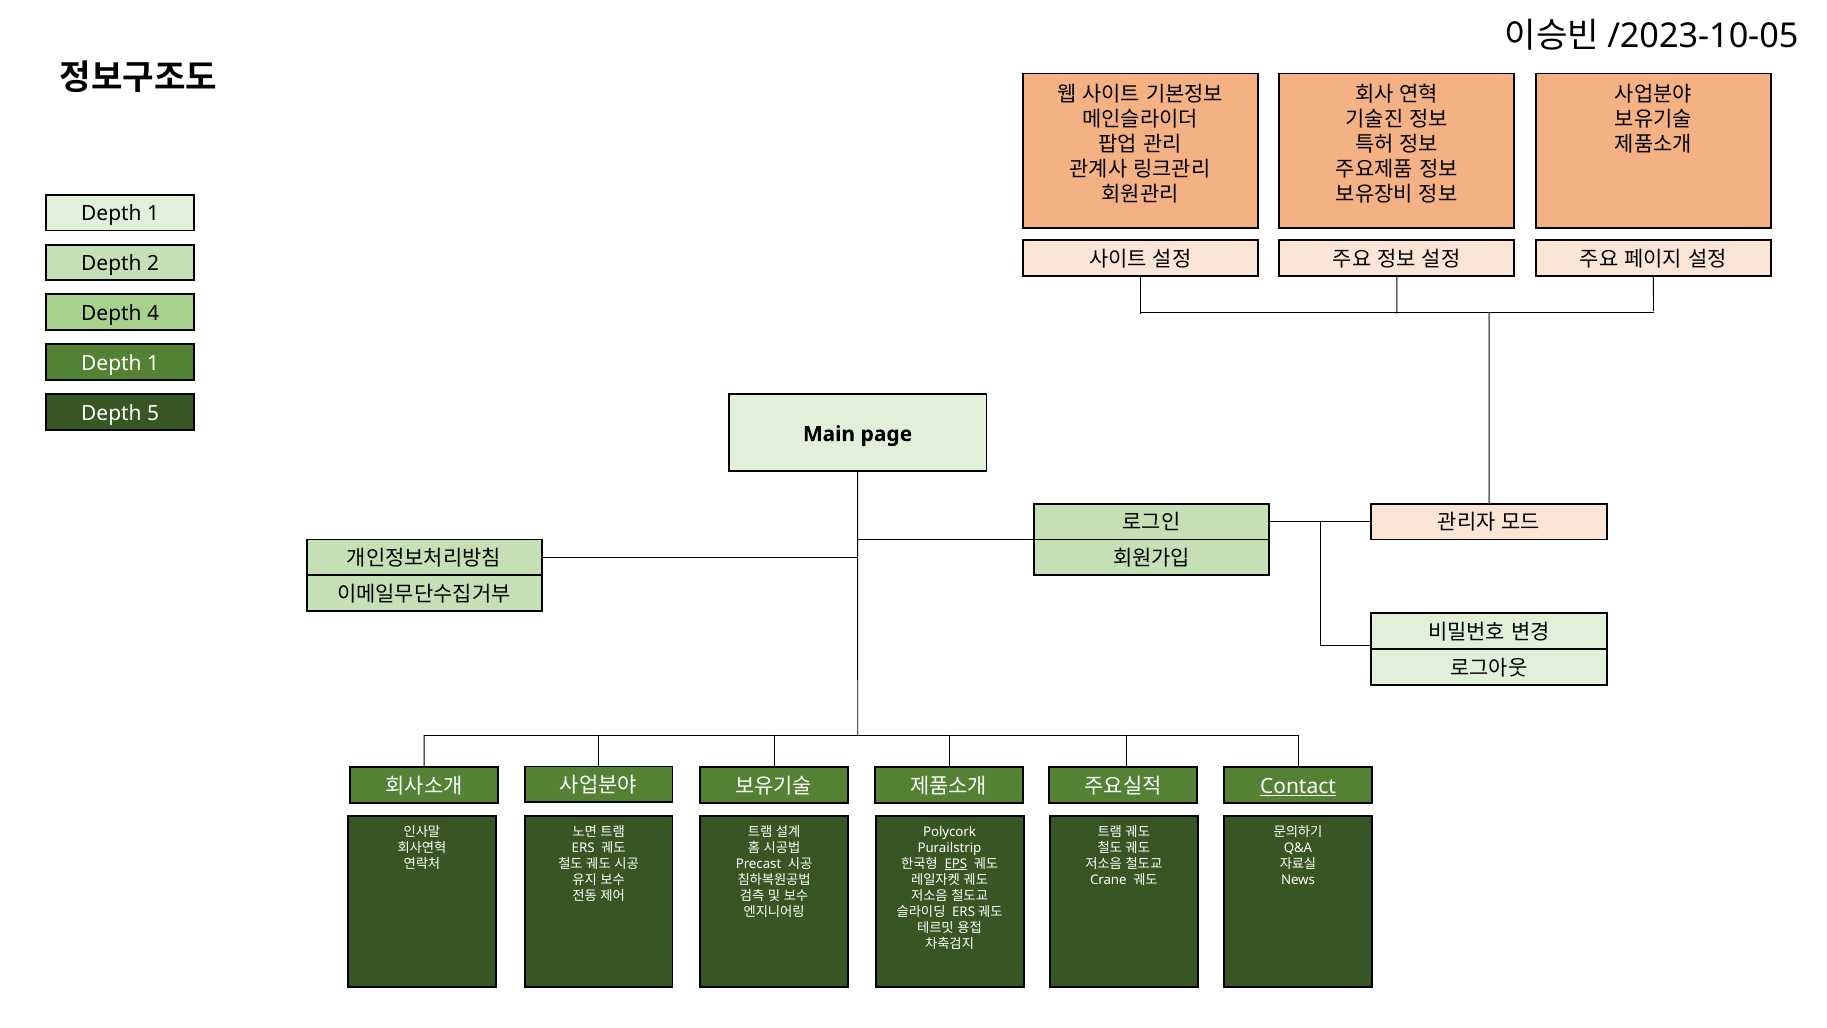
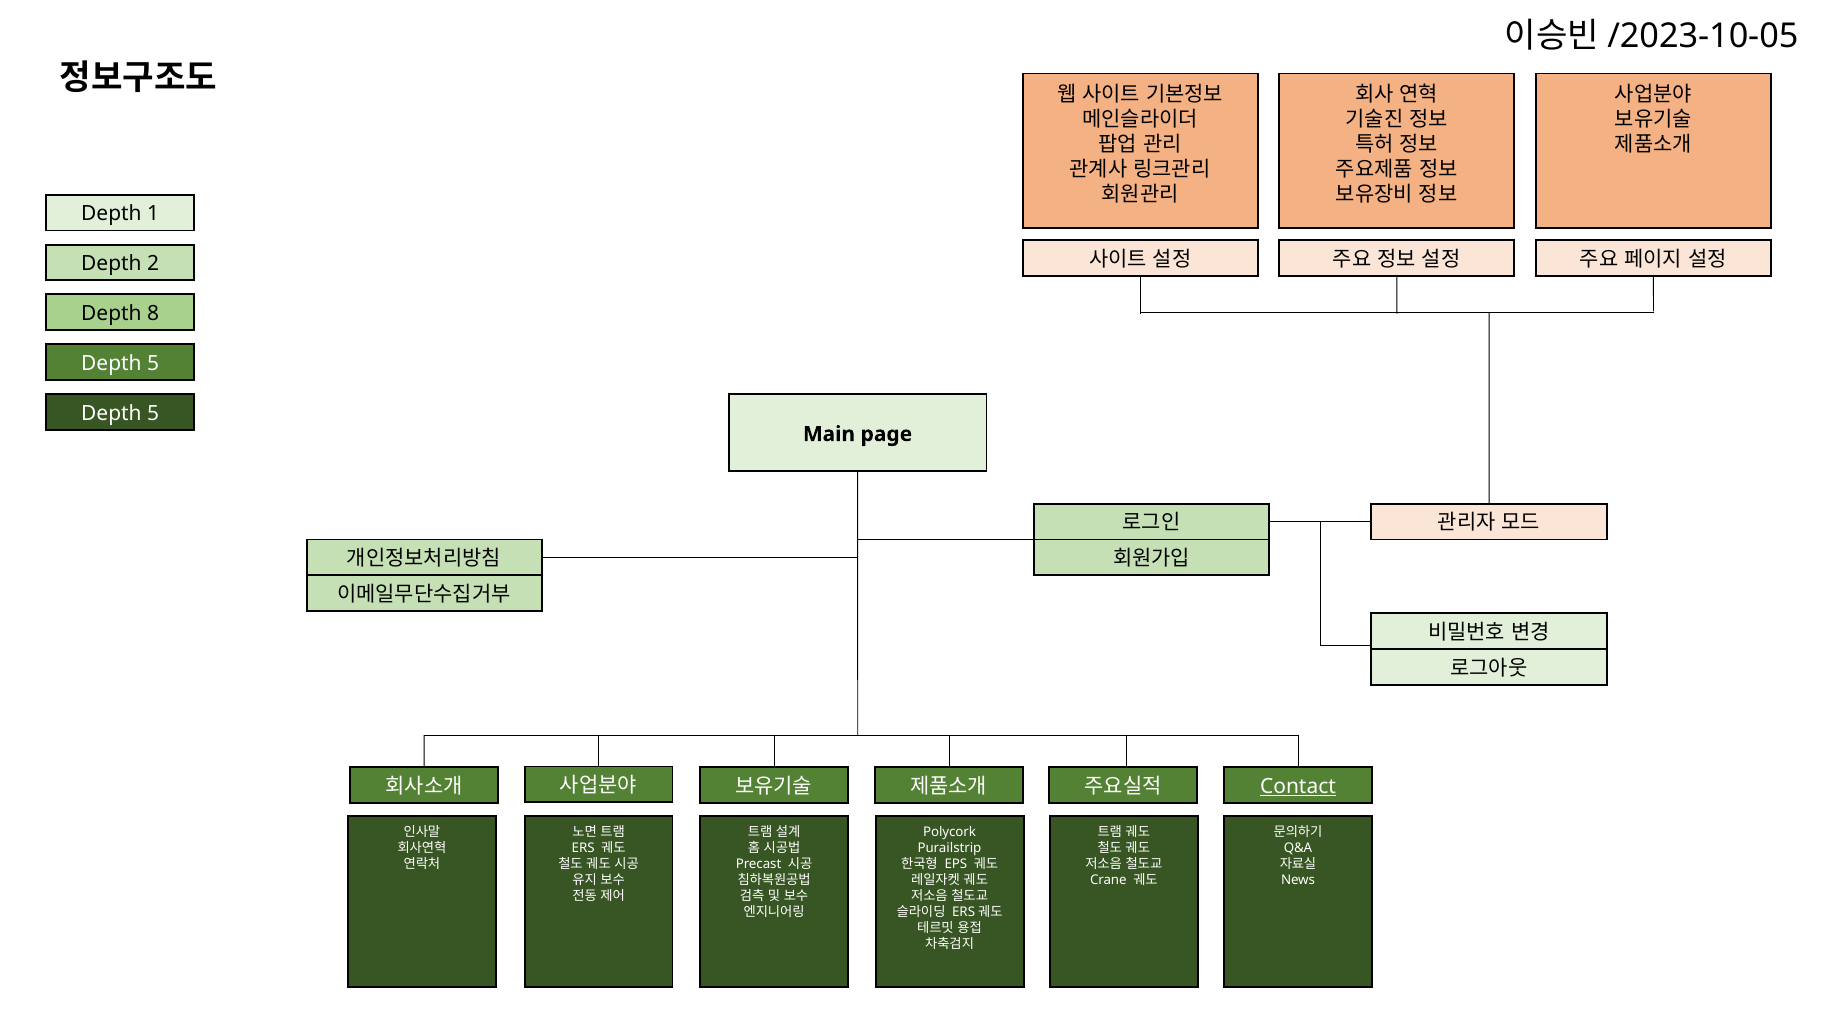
4: 4 -> 8
1 at (153, 363): 1 -> 5
EPS underline: present -> none
